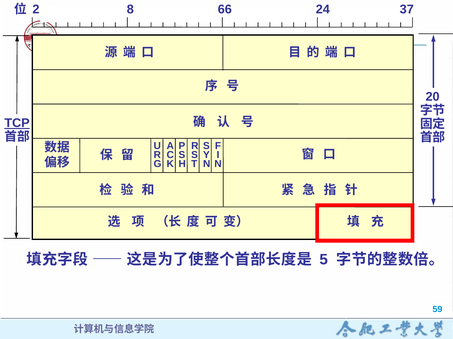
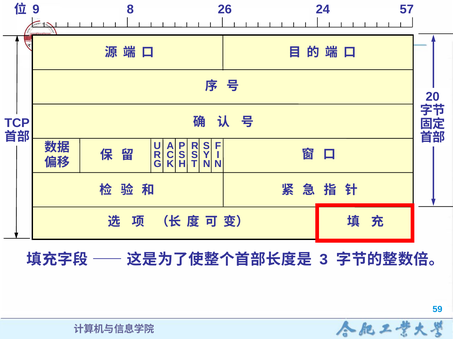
2: 2 -> 9
66: 66 -> 26
37: 37 -> 57
TCP underline: present -> none
5: 5 -> 3
